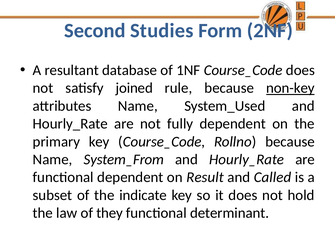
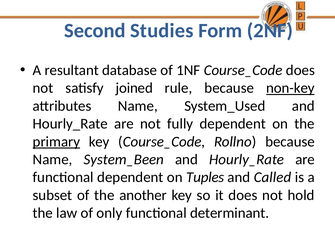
primary underline: none -> present
System_From: System_From -> System_Been
Result: Result -> Tuples
indicate: indicate -> another
they: they -> only
